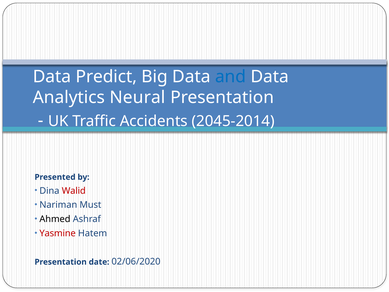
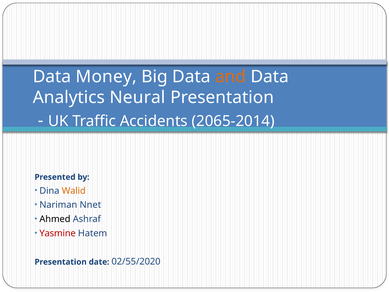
Predict: Predict -> Money
and colour: blue -> orange
2045-2014: 2045-2014 -> 2065-2014
Walid colour: red -> orange
Must: Must -> Nnet
02/06/2020: 02/06/2020 -> 02/55/2020
